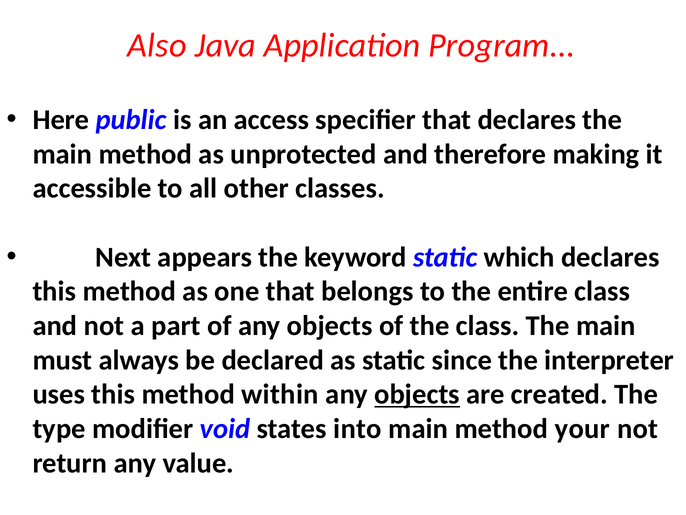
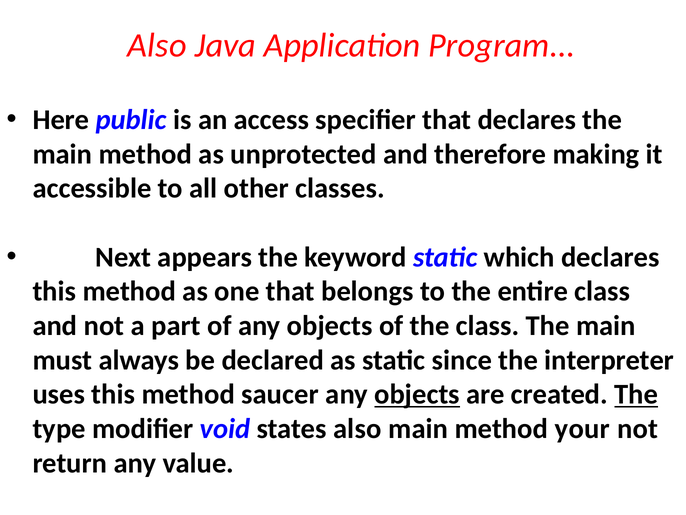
within: within -> saucer
The at (636, 394) underline: none -> present
states into: into -> also
